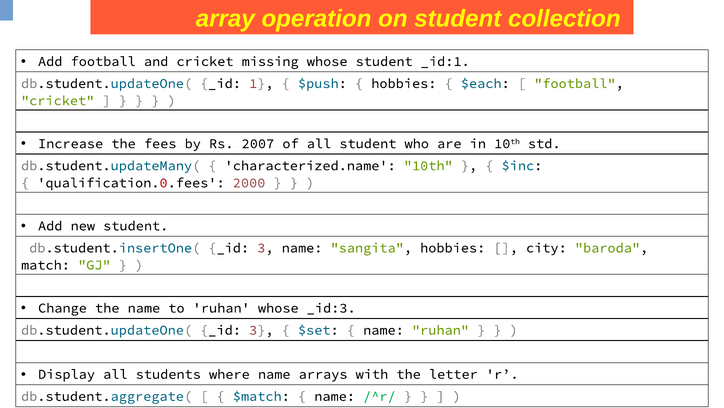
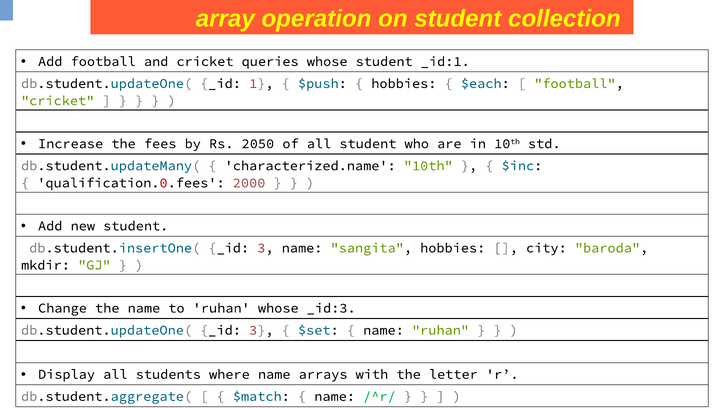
missing: missing -> queries
2007: 2007 -> 2050
match: match -> mkdir
